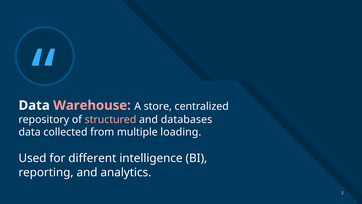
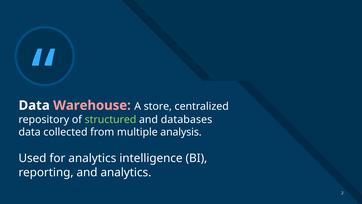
structured colour: pink -> light green
loading: loading -> analysis
for different: different -> analytics
